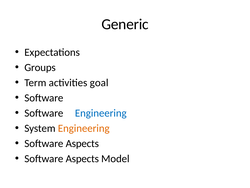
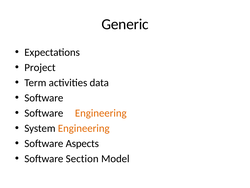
Groups: Groups -> Project
goal: goal -> data
Engineering at (101, 113) colour: blue -> orange
Aspects at (82, 158): Aspects -> Section
